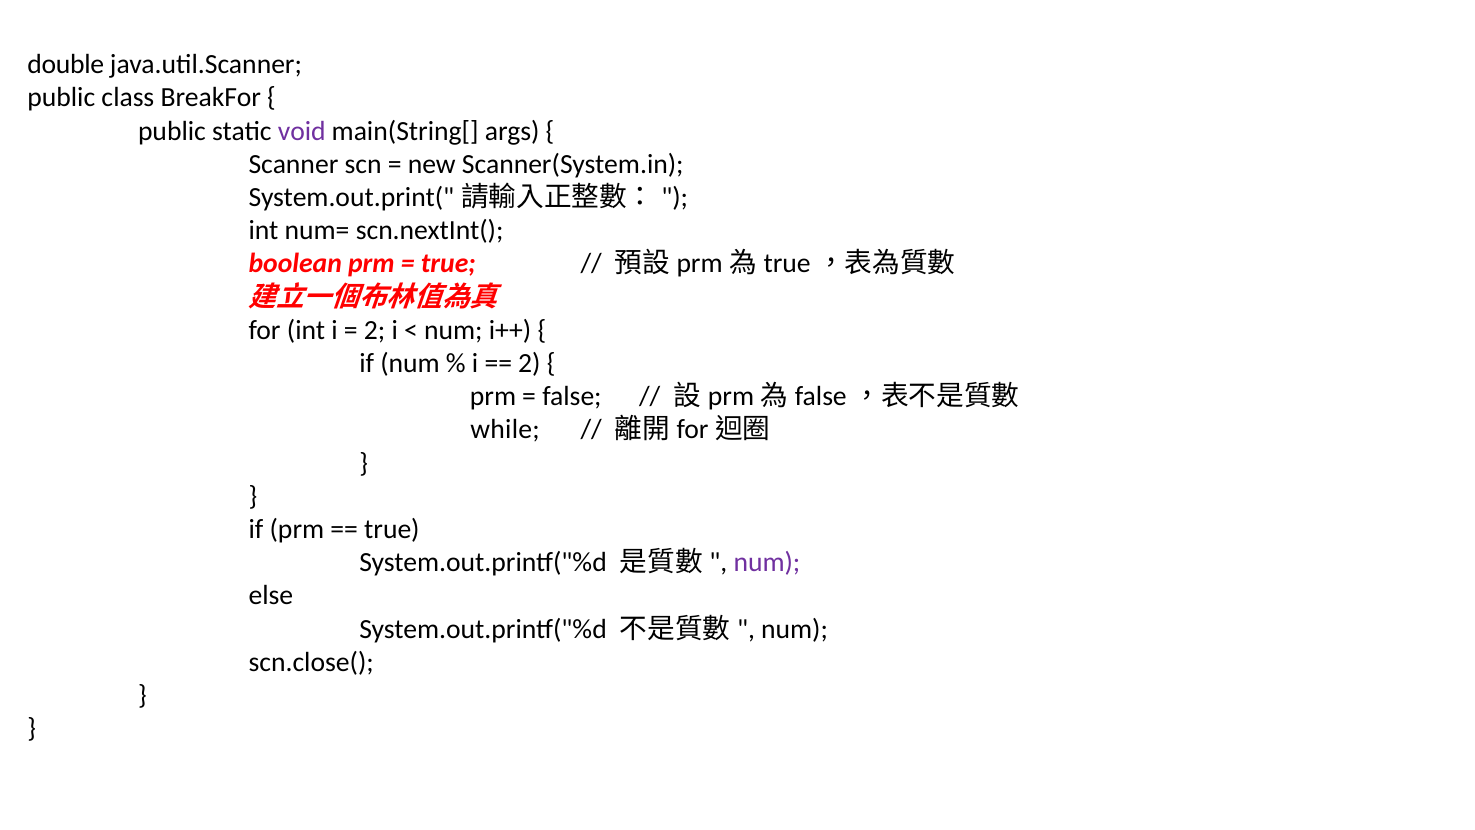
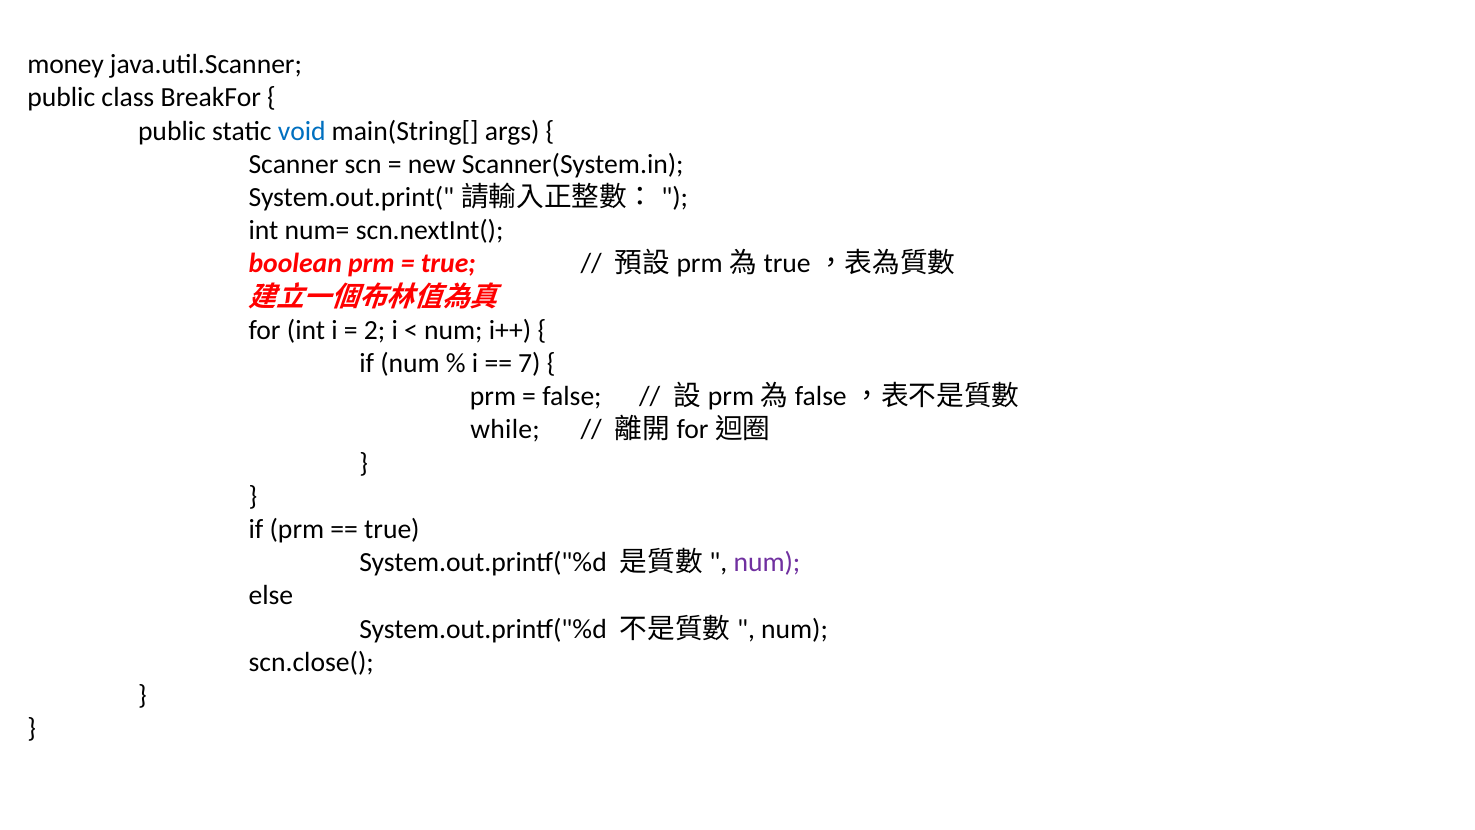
double: double -> money
void colour: purple -> blue
2 at (529, 363): 2 -> 7
